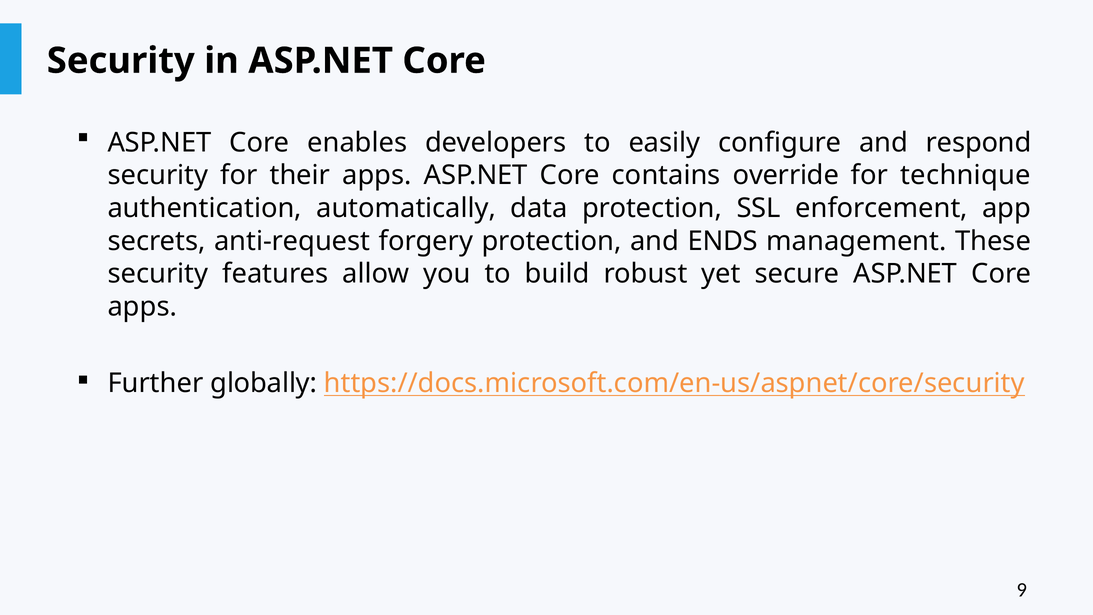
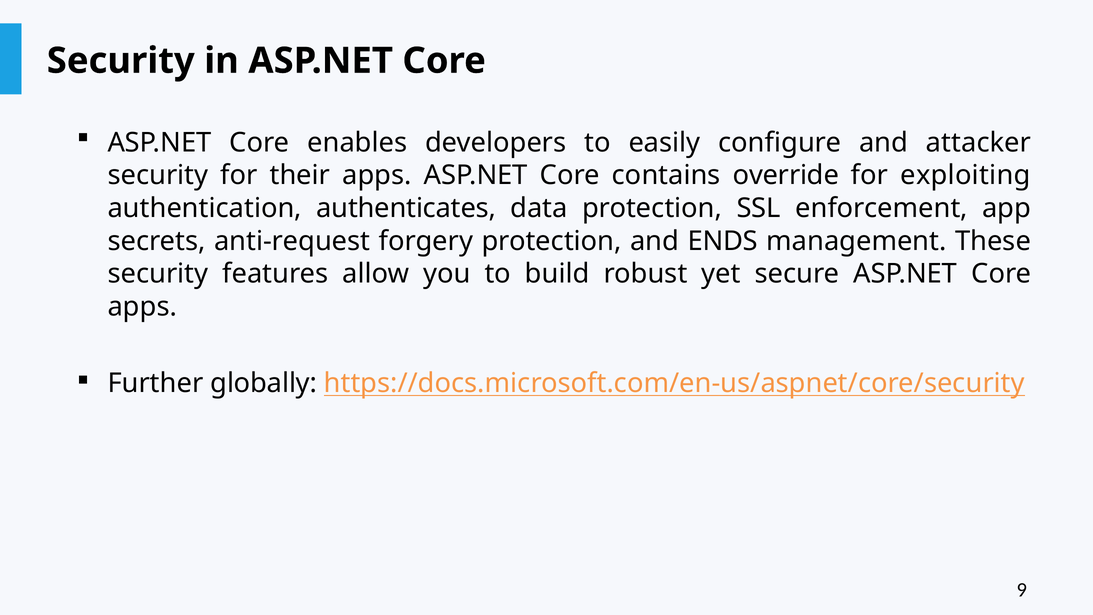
respond: respond -> attacker
technique: technique -> exploiting
automatically: automatically -> authenticates
